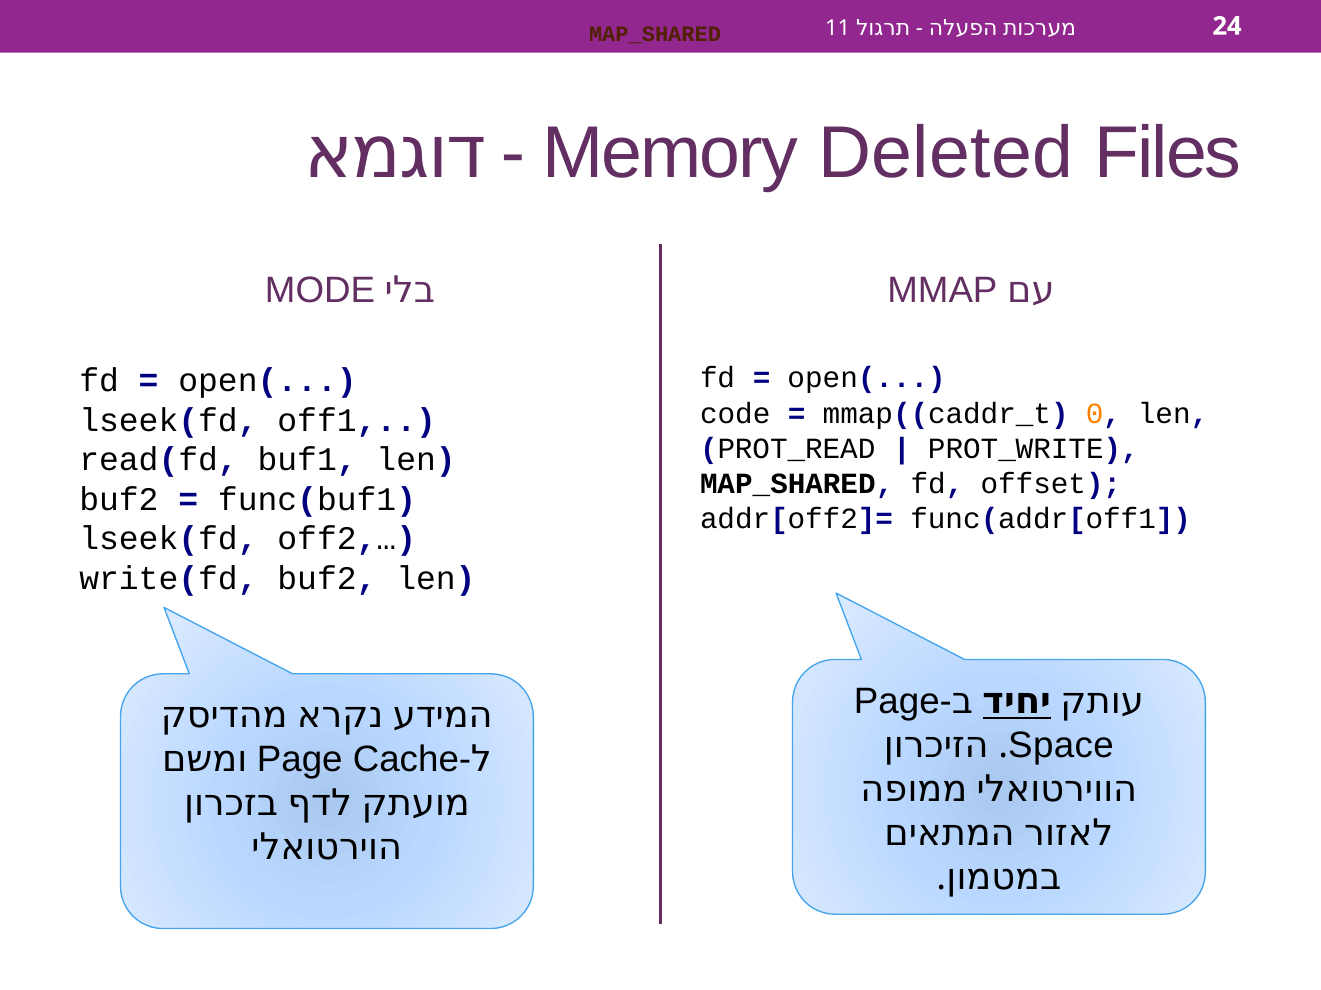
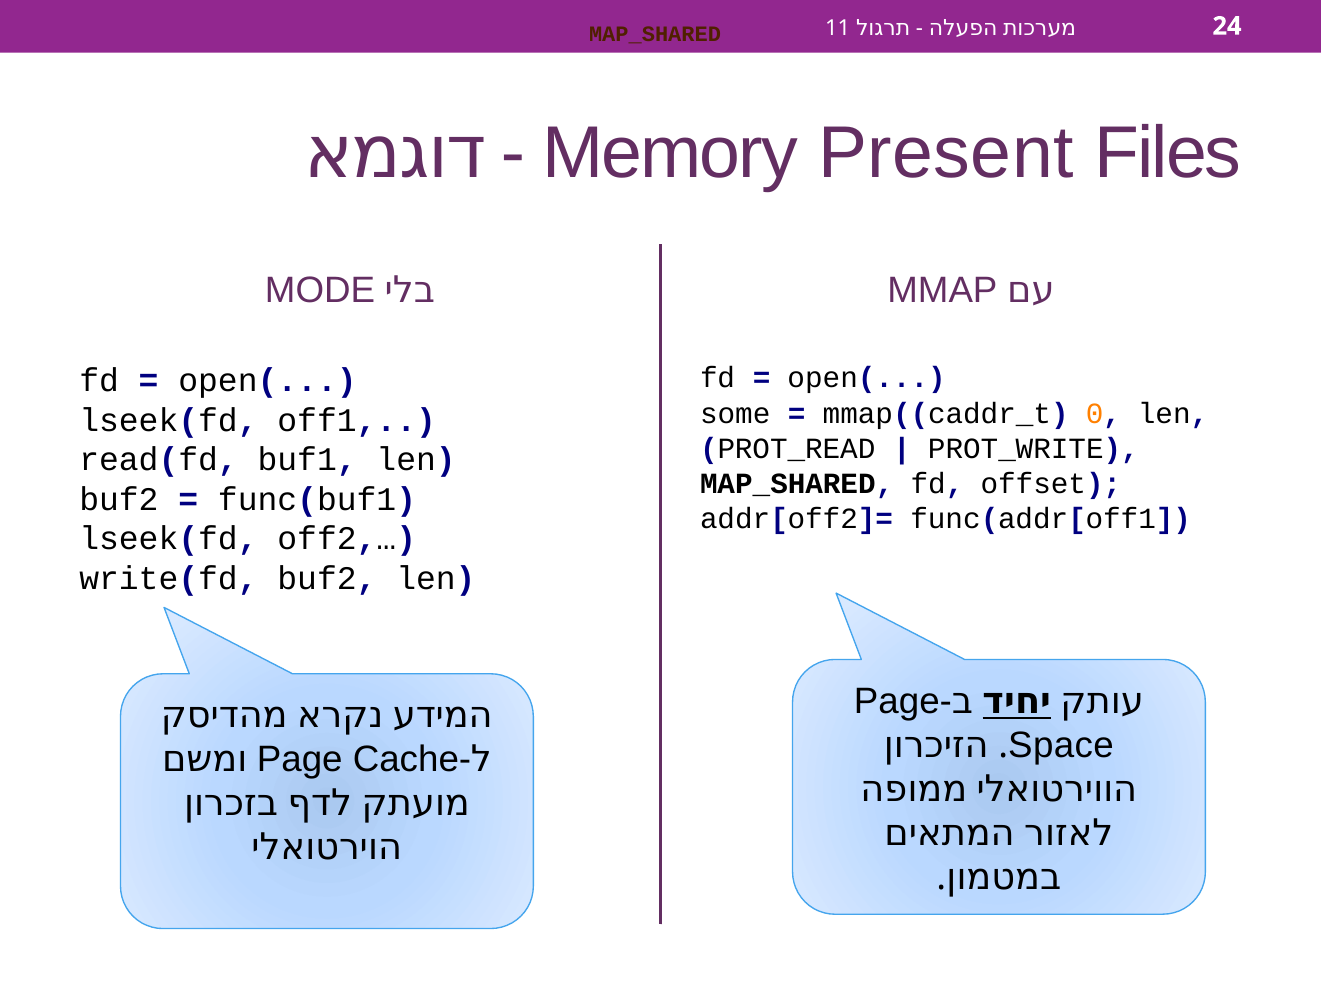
Deleted: Deleted -> Present
code: code -> some
